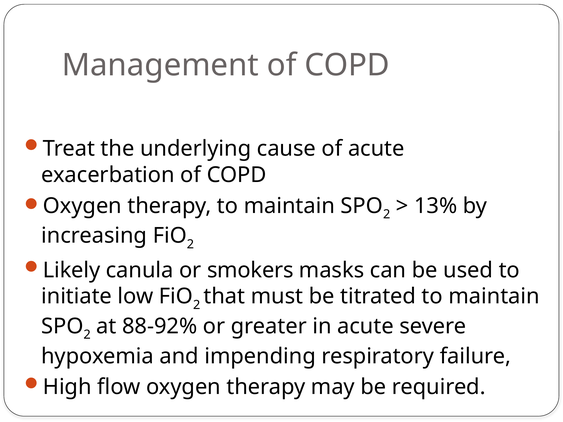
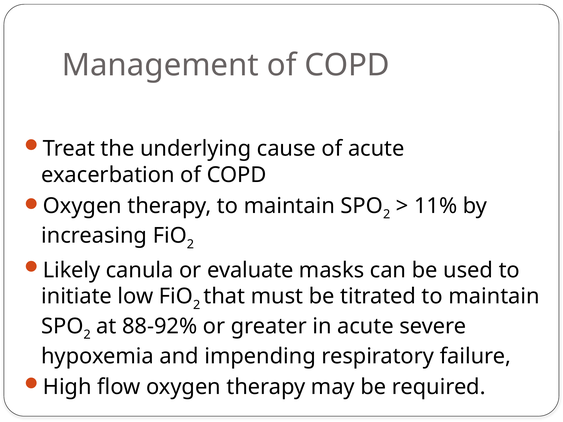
13%: 13% -> 11%
smokers: smokers -> evaluate
